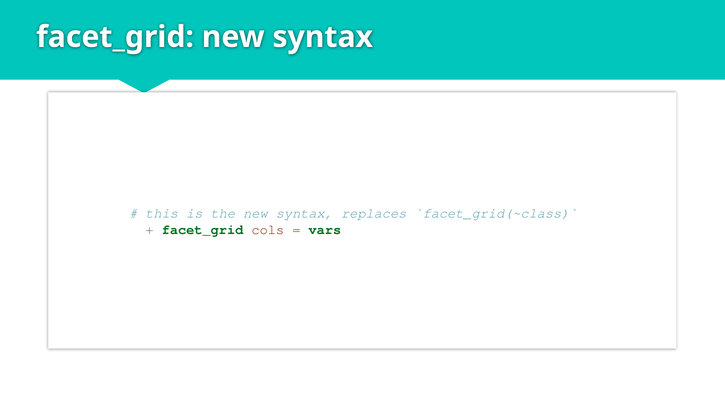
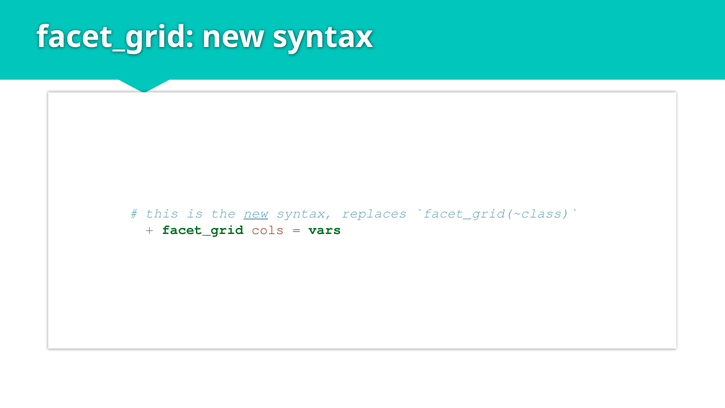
new at (256, 213) underline: none -> present
